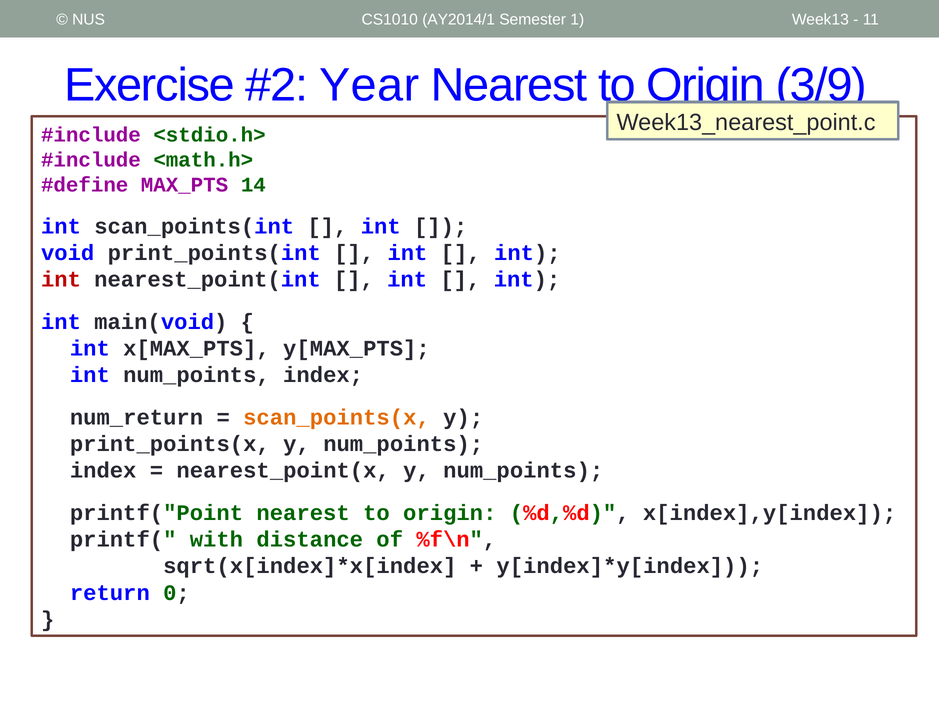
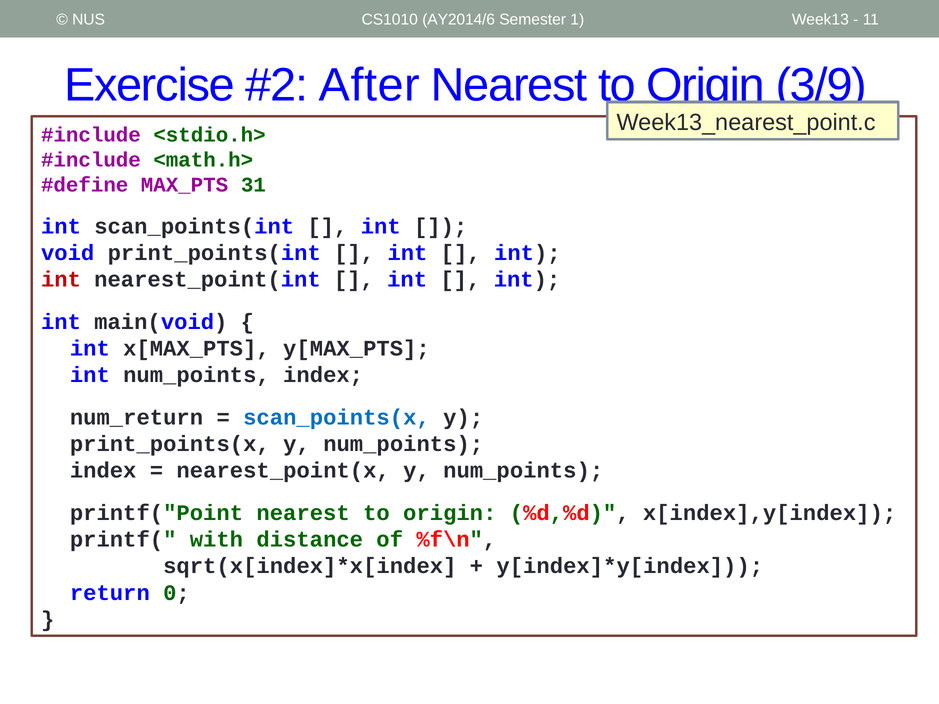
AY2014/1: AY2014/1 -> AY2014/6
Year: Year -> After
14: 14 -> 31
scan_points(x colour: orange -> blue
